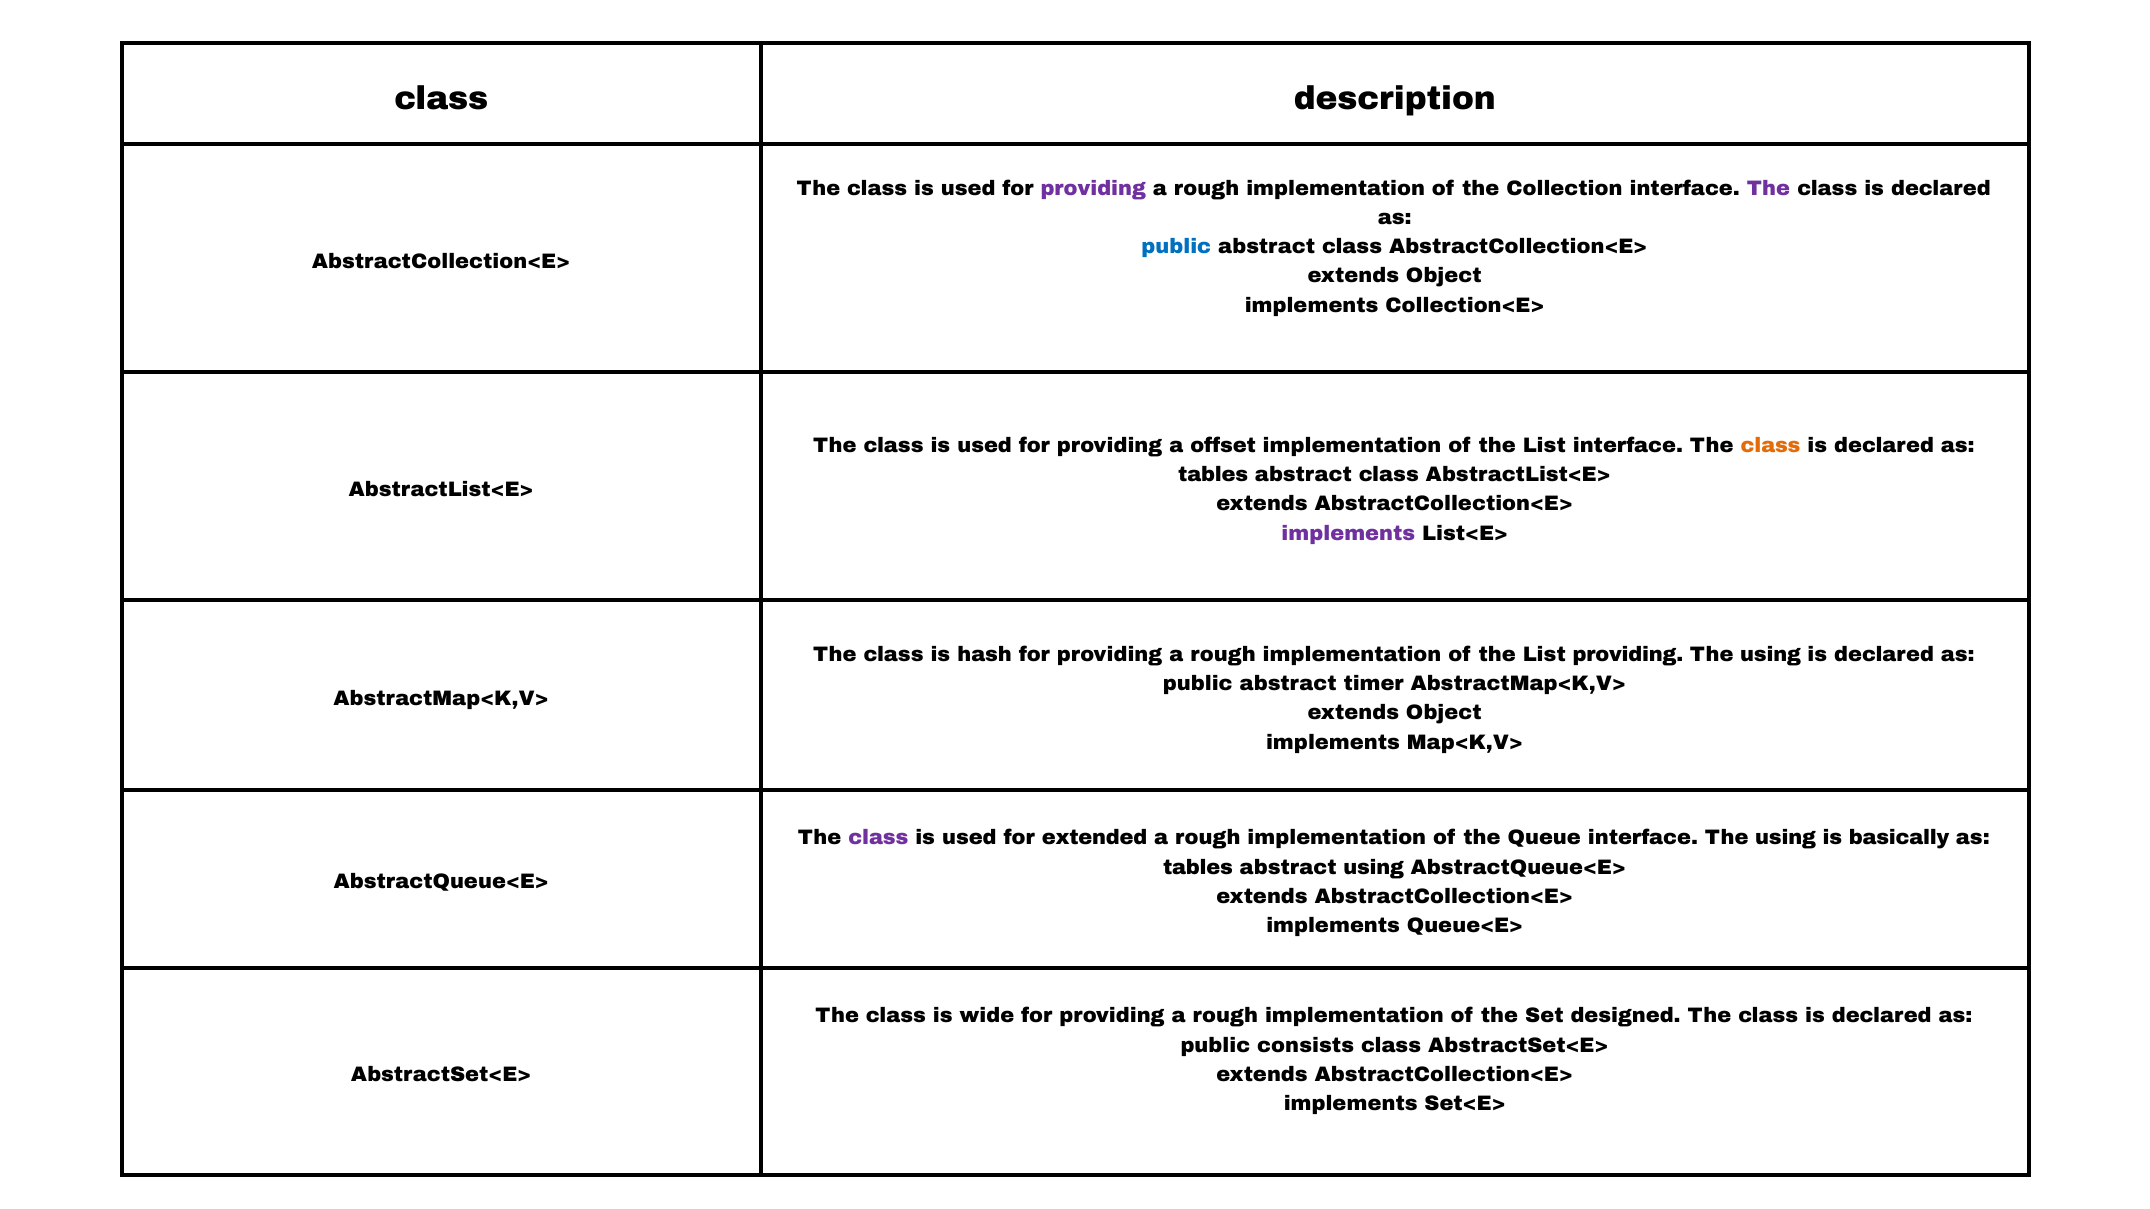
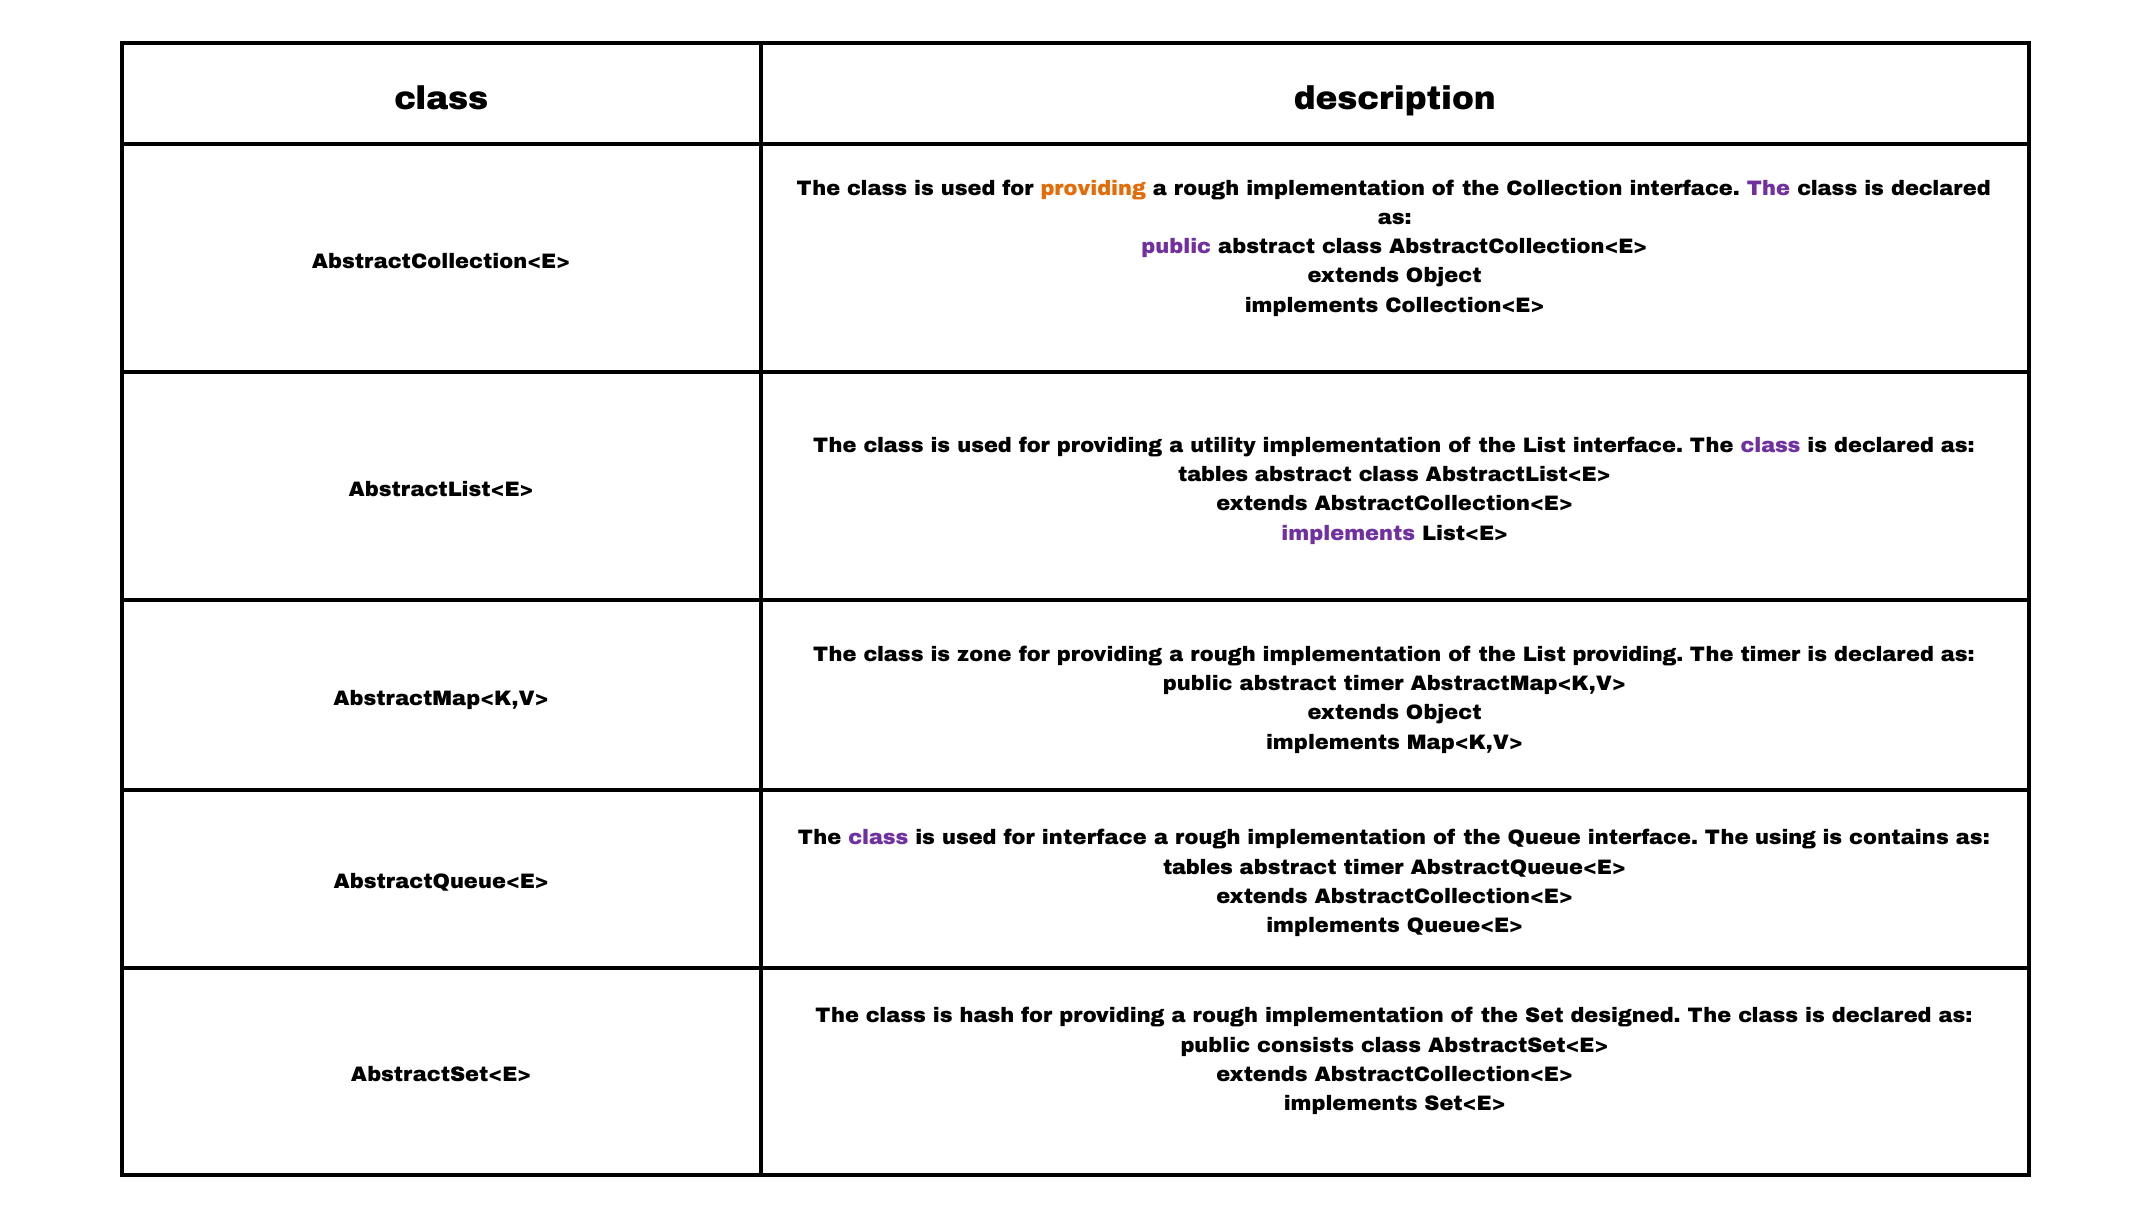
providing at (1093, 188) colour: purple -> orange
public at (1176, 247) colour: blue -> purple
offset: offset -> utility
class at (1771, 446) colour: orange -> purple
hash: hash -> zone
using at (1771, 655): using -> timer
for extended: extended -> interface
basically: basically -> contains
using at (1374, 868): using -> timer
wide: wide -> hash
